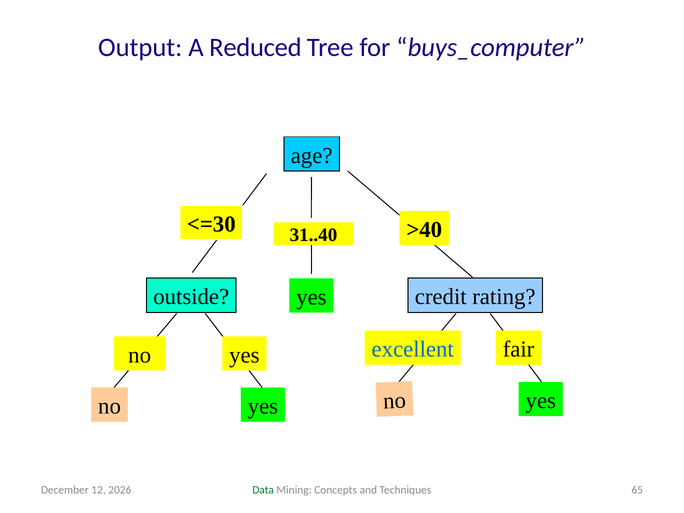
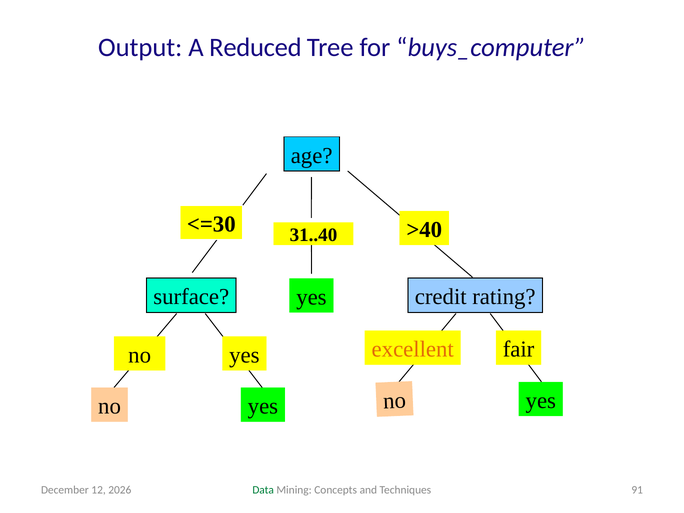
outside: outside -> surface
excellent colour: blue -> orange
65: 65 -> 91
